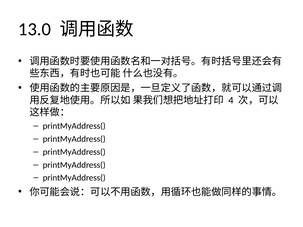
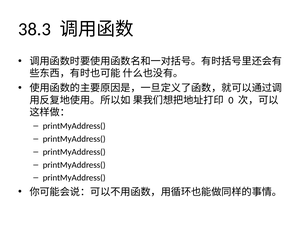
13.0: 13.0 -> 38.3
4: 4 -> 0
